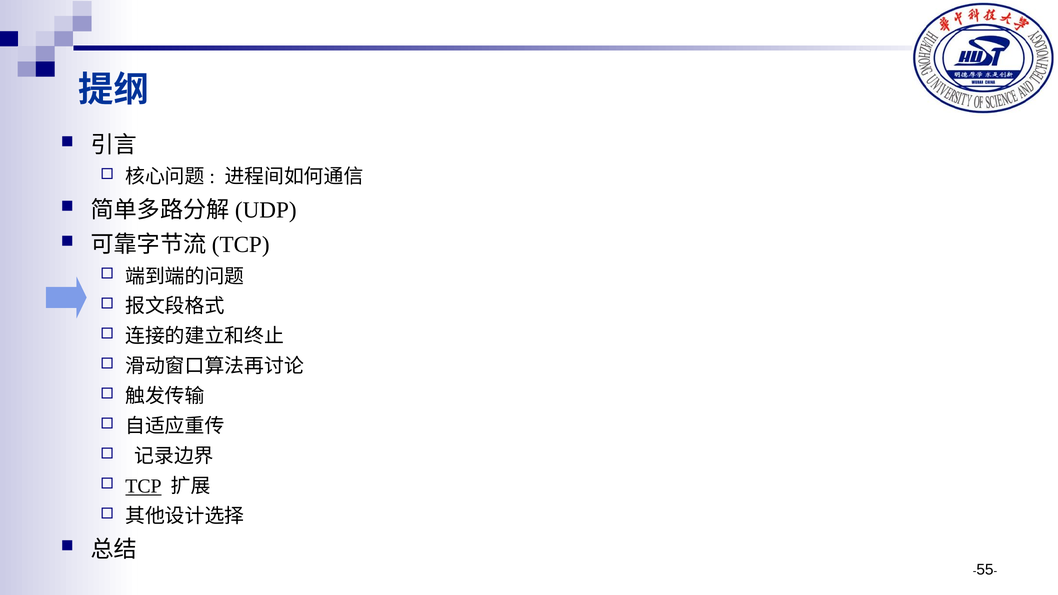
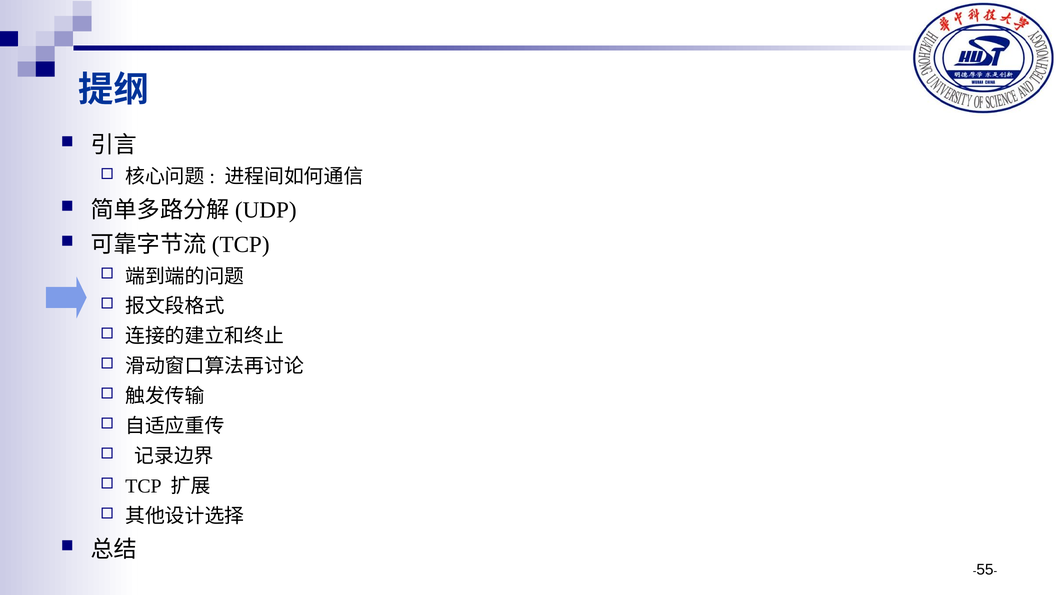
TCP underline: present -> none
